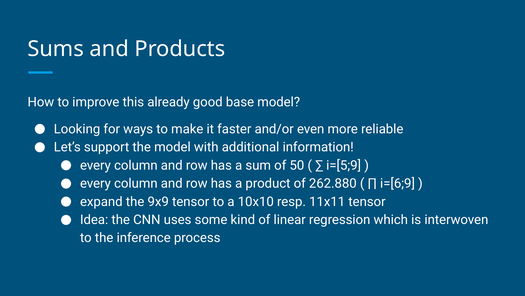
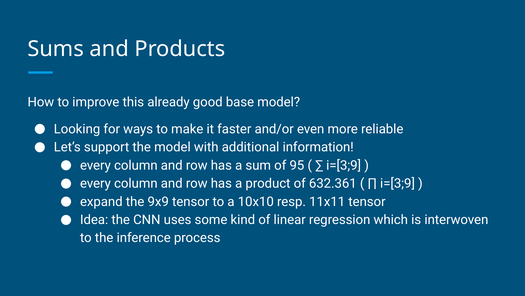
50: 50 -> 95
i=[5;9 at (344, 165): i=[5;9 -> i=[3;9
262.880: 262.880 -> 632.361
i=[6;9 at (397, 183): i=[6;9 -> i=[3;9
